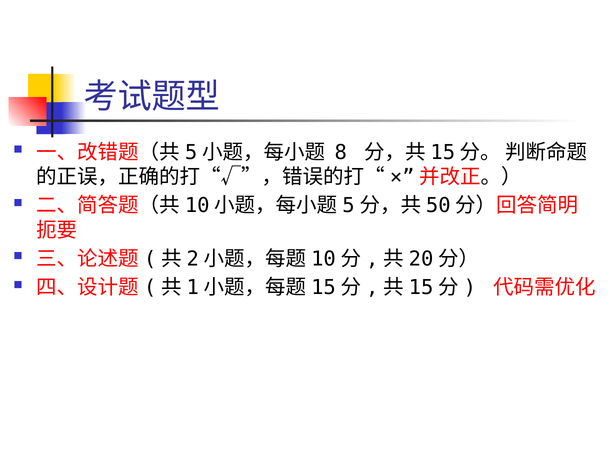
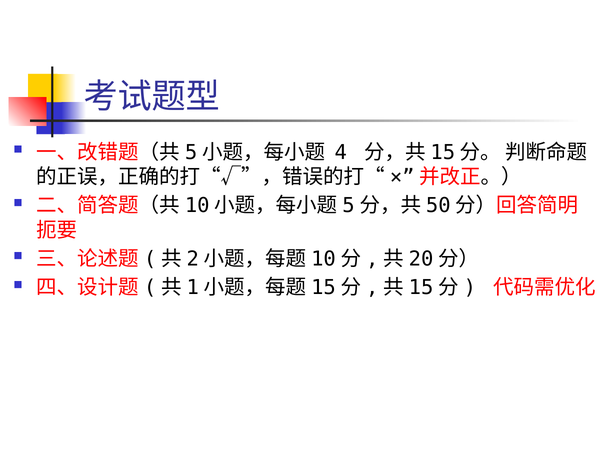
8: 8 -> 4
